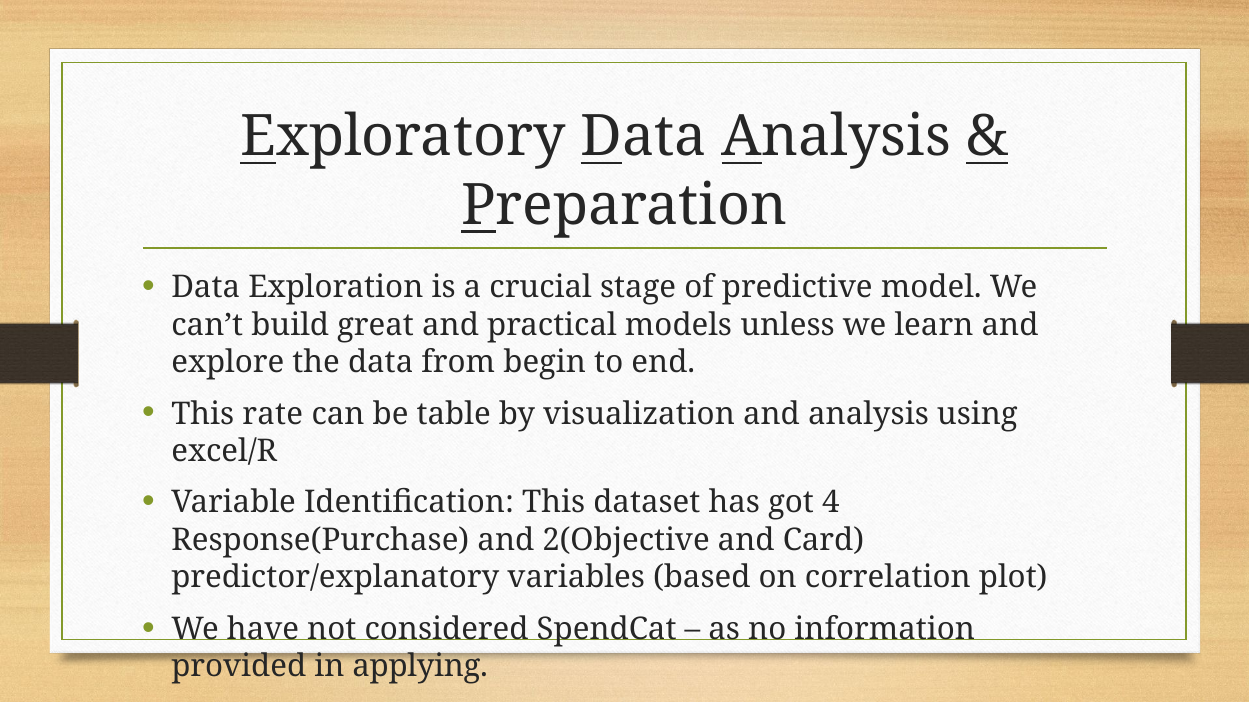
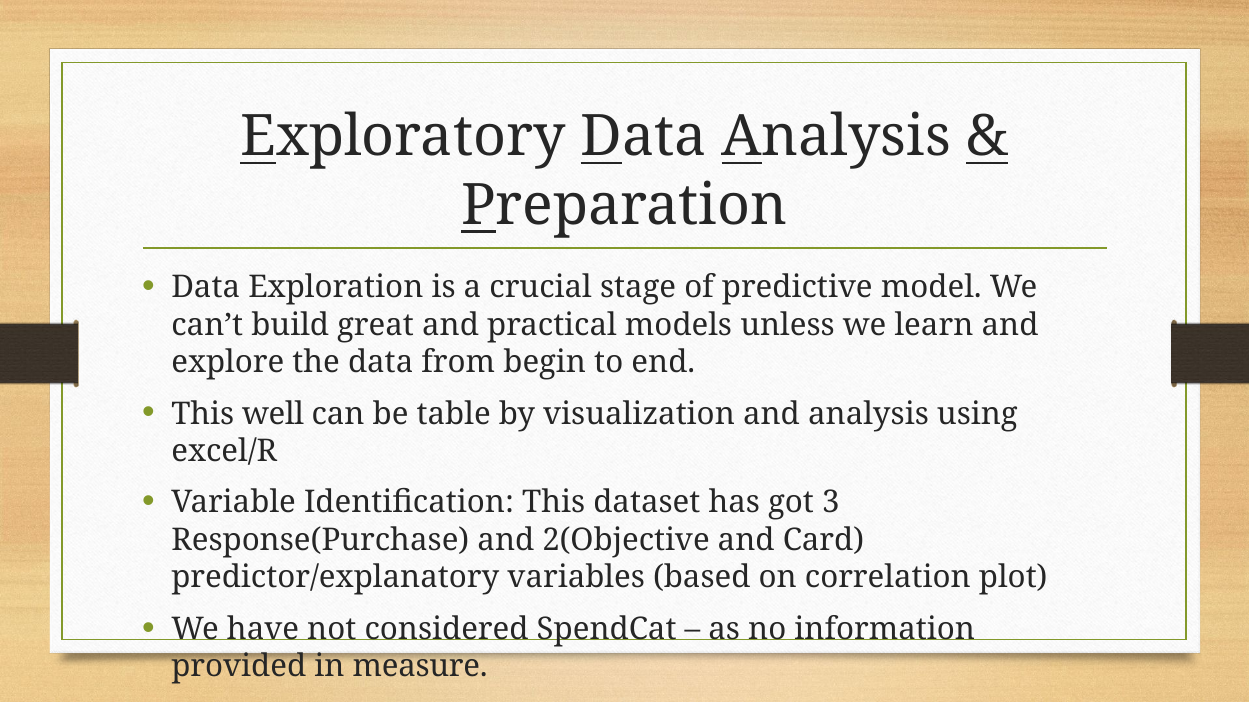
rate: rate -> well
4: 4 -> 3
applying: applying -> measure
